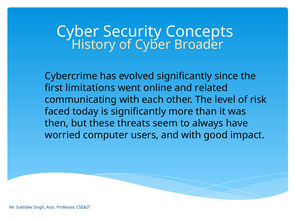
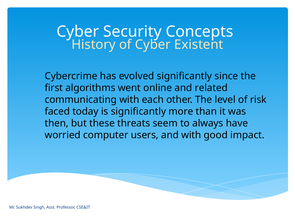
Broader: Broader -> Existent
limitations: limitations -> algorithms
